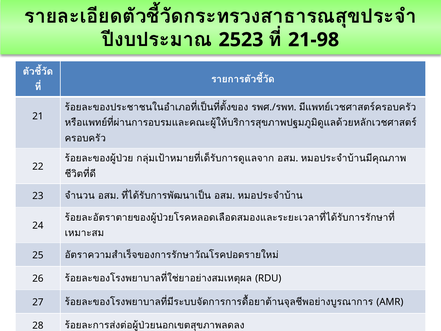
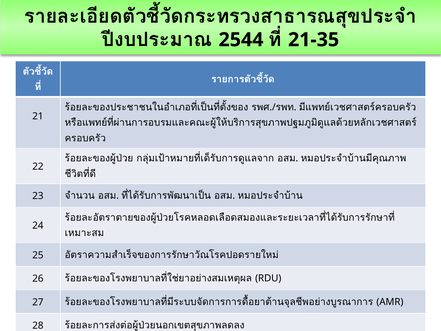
2523: 2523 -> 2544
21-98: 21-98 -> 21-35
